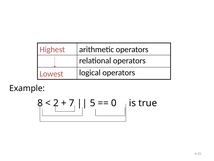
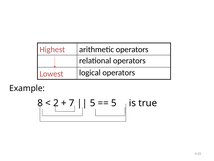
0 at (114, 103): 0 -> 5
